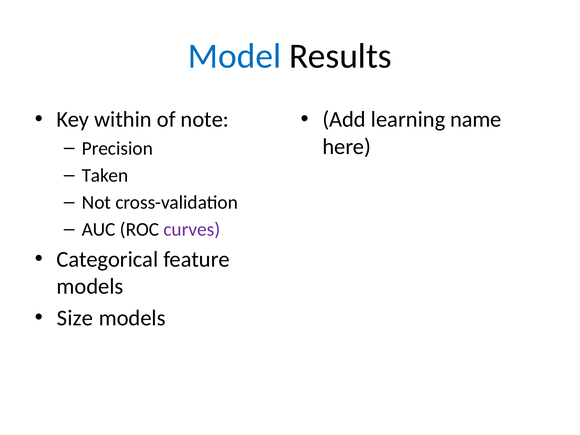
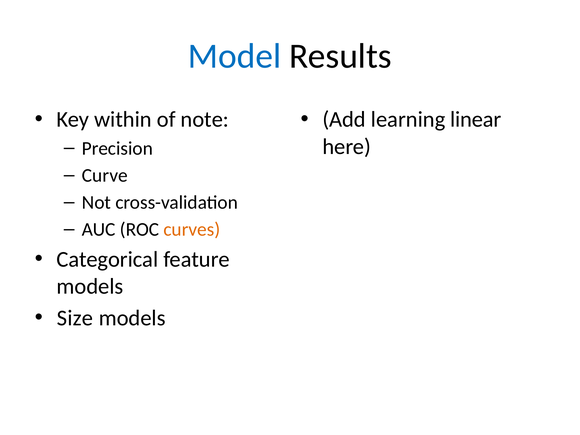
name: name -> linear
Taken: Taken -> Curve
curves colour: purple -> orange
